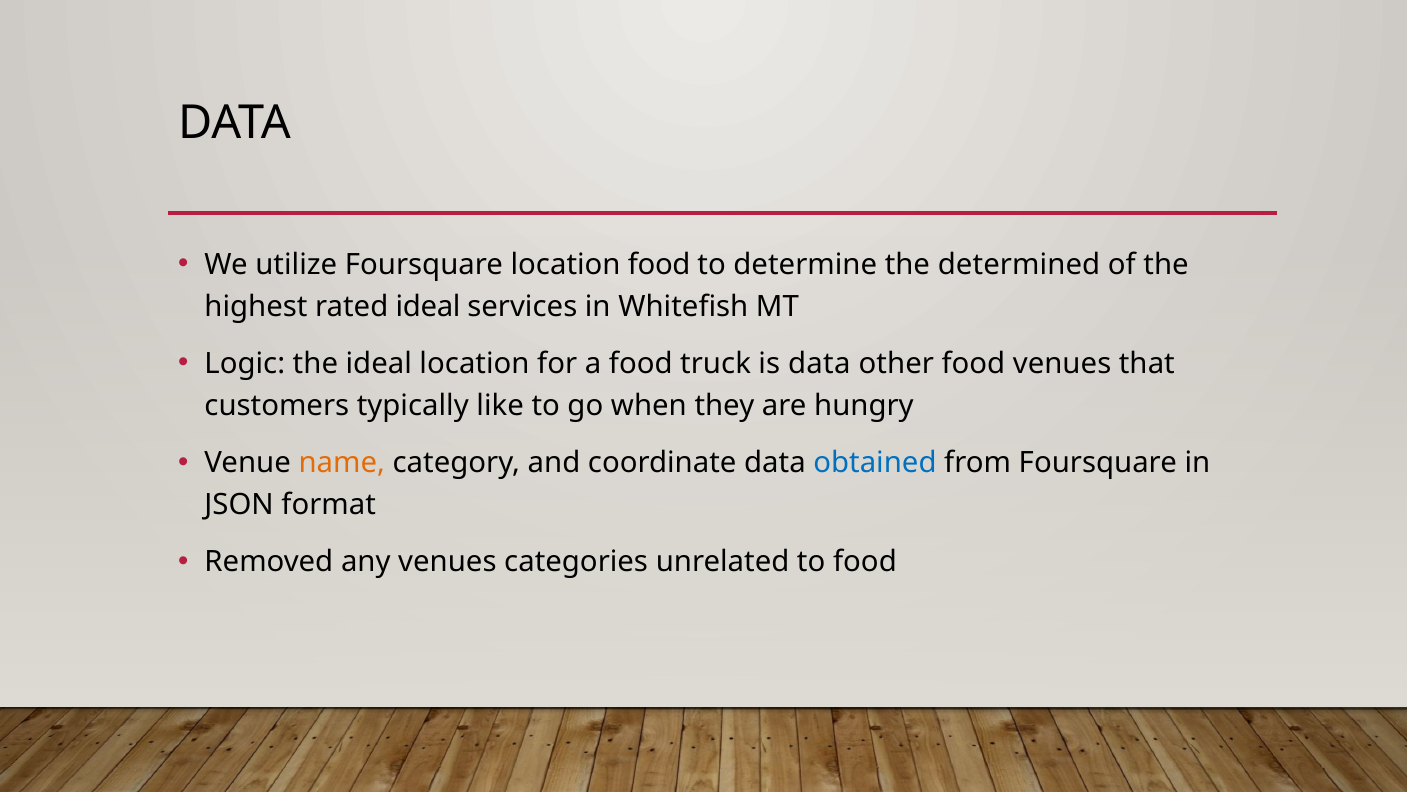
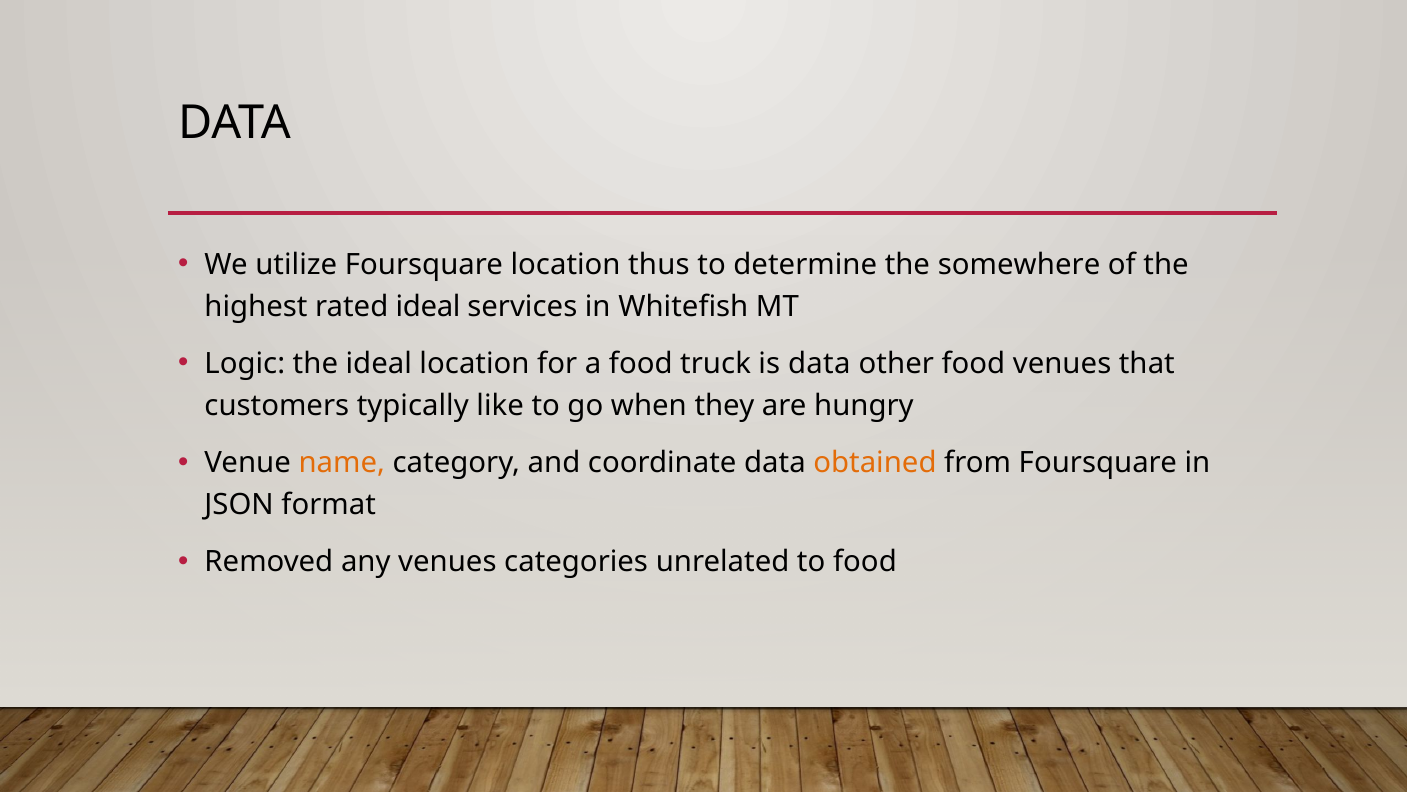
location food: food -> thus
determined: determined -> somewhere
obtained colour: blue -> orange
